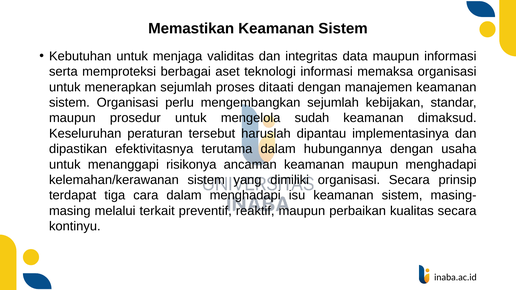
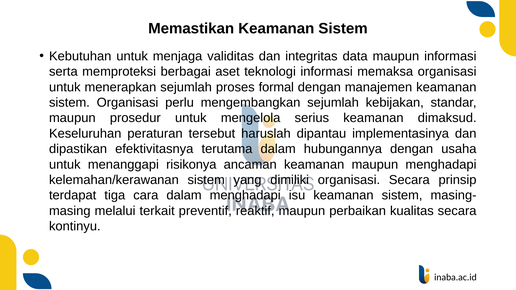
ditaati: ditaati -> formal
sudah: sudah -> serius
